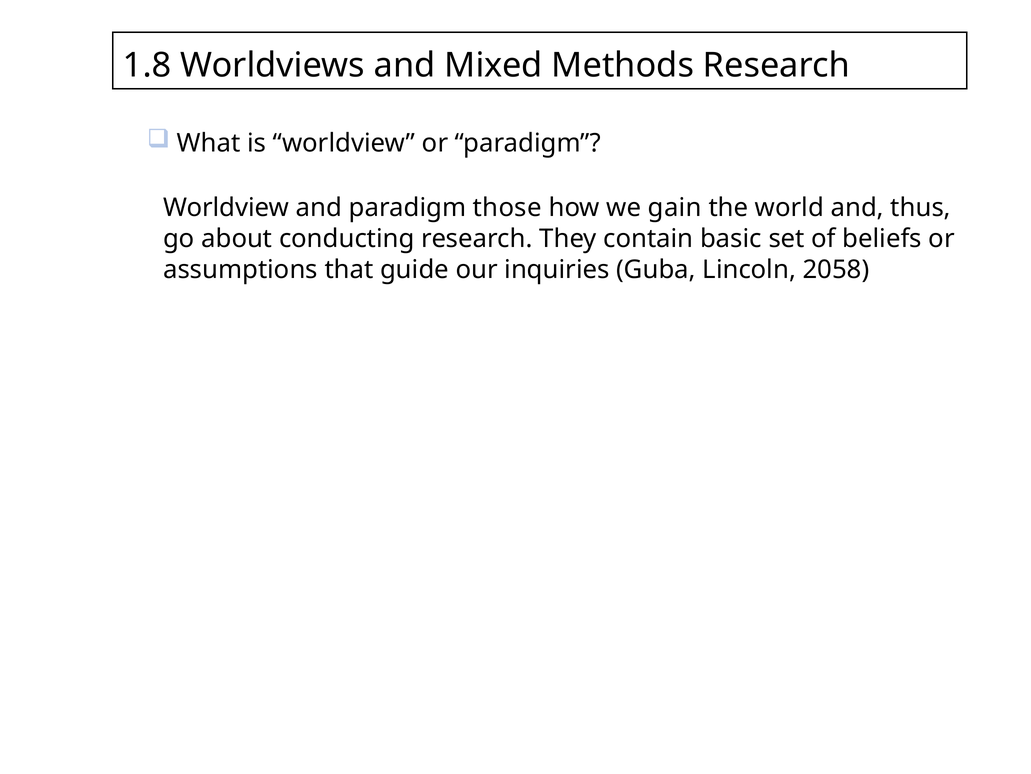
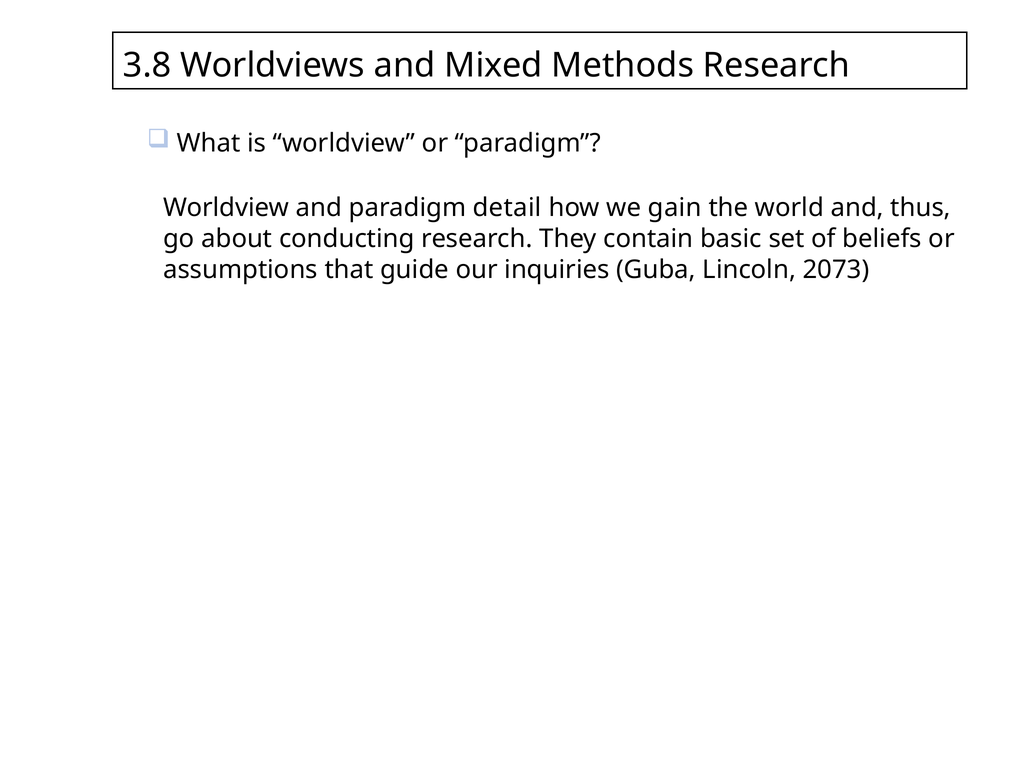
1.8: 1.8 -> 3.8
those: those -> detail
2058: 2058 -> 2073
